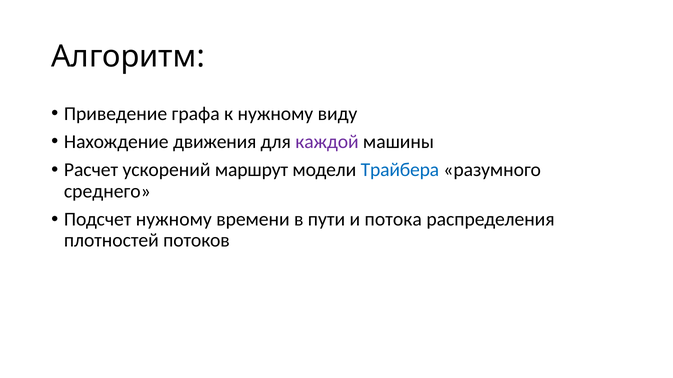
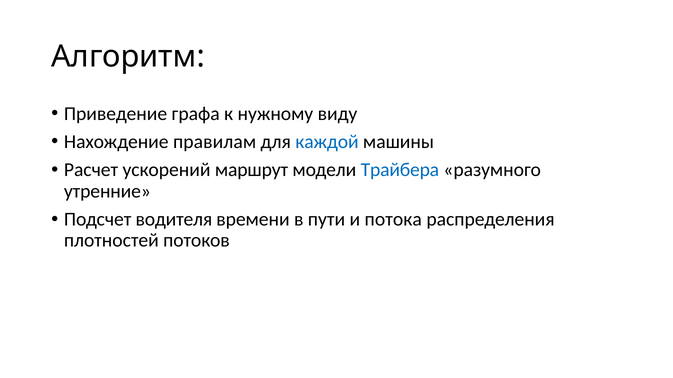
движения: движения -> правилам
каждой colour: purple -> blue
среднего: среднего -> утренние
Подсчет нужному: нужному -> водителя
